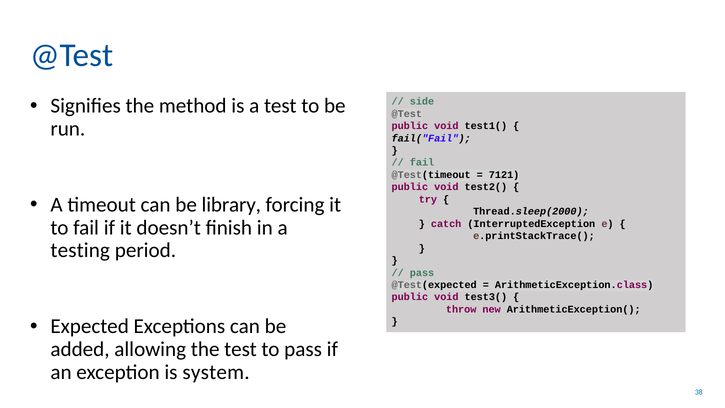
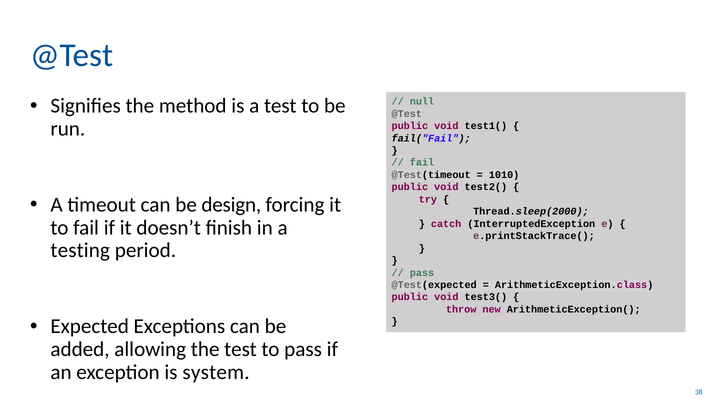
side: side -> null
7121: 7121 -> 1010
library: library -> design
